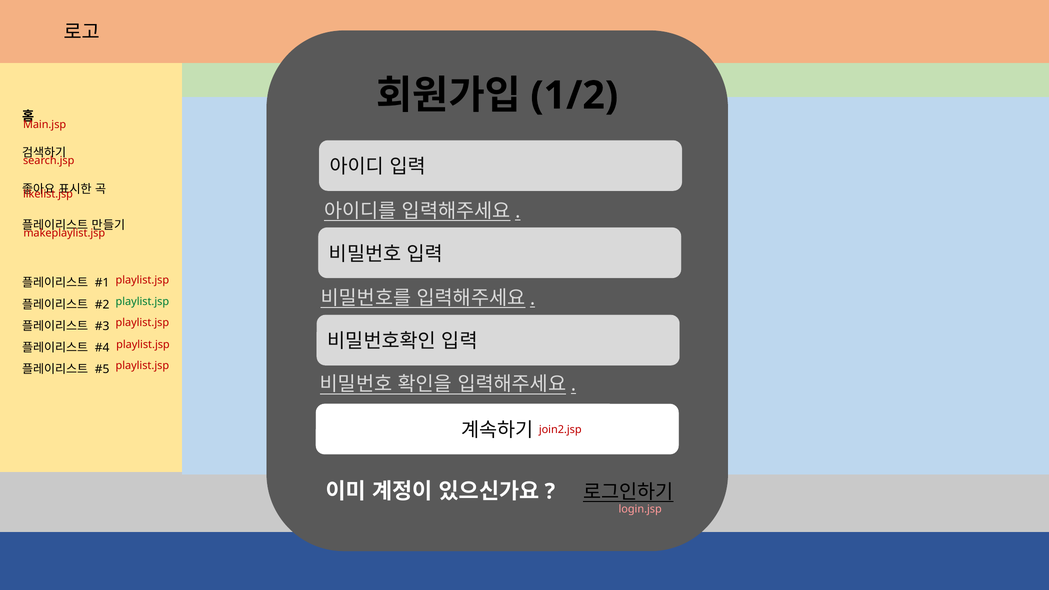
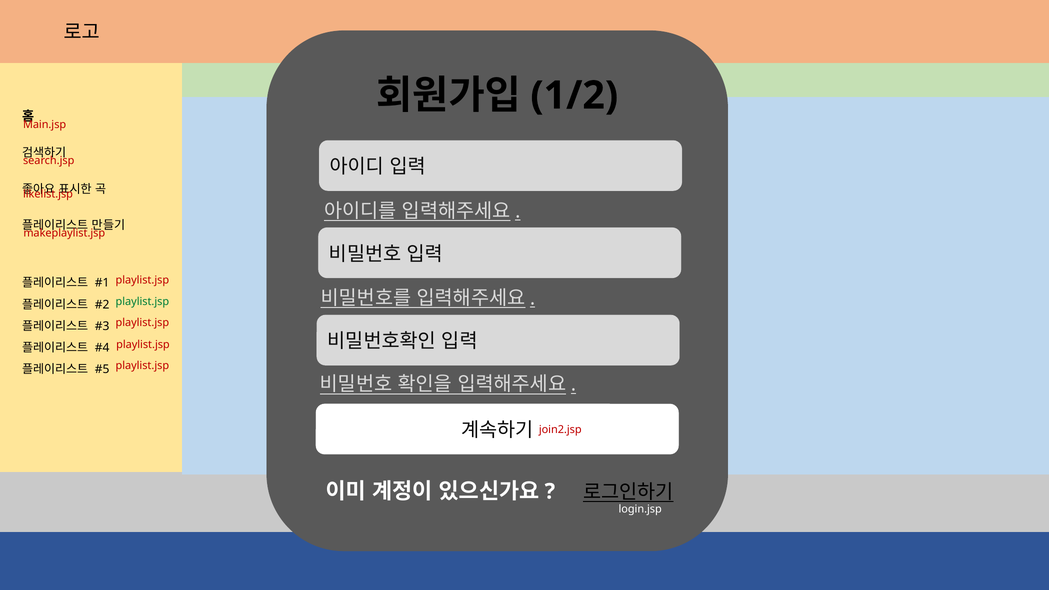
login.jsp colour: pink -> white
